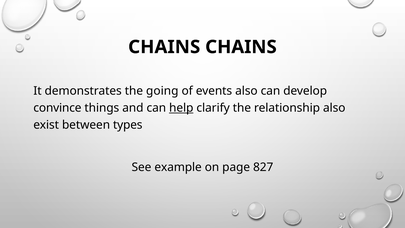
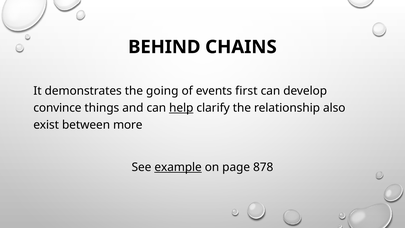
CHAINS at (164, 47): CHAINS -> BEHIND
events also: also -> first
types: types -> more
example underline: none -> present
827: 827 -> 878
